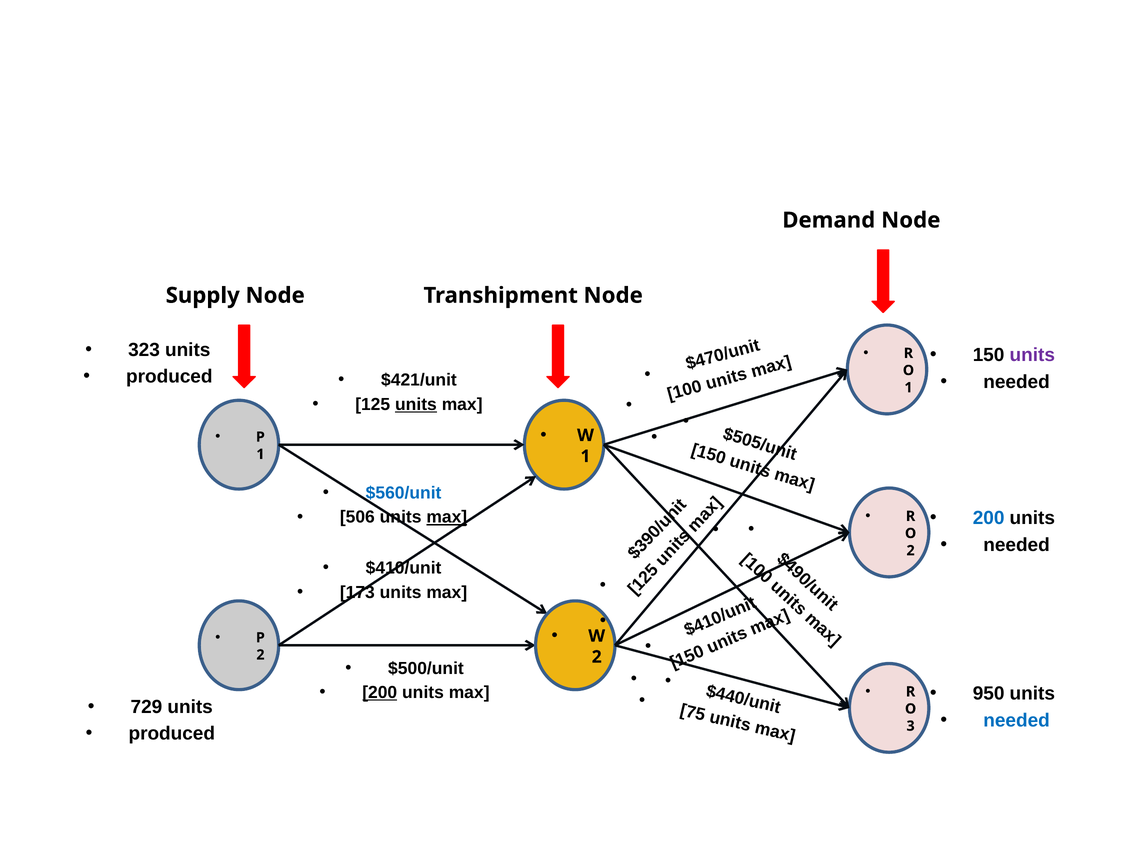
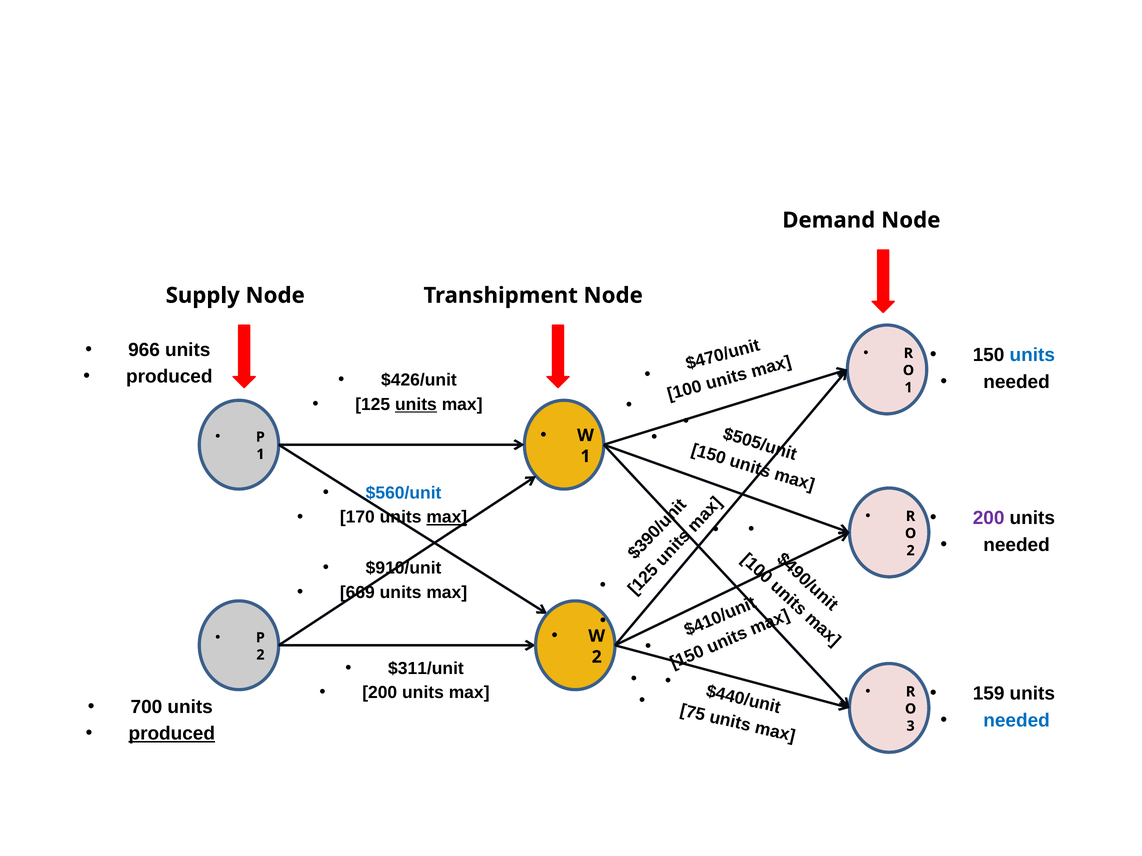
323: 323 -> 966
units at (1032, 355) colour: purple -> blue
$421/unit: $421/unit -> $426/unit
506: 506 -> 170
200 at (989, 518) colour: blue -> purple
$410/unit: $410/unit -> $910/unit
173: 173 -> 669
$500/unit: $500/unit -> $311/unit
200 at (380, 693) underline: present -> none
950: 950 -> 159
729: 729 -> 700
produced at (172, 734) underline: none -> present
